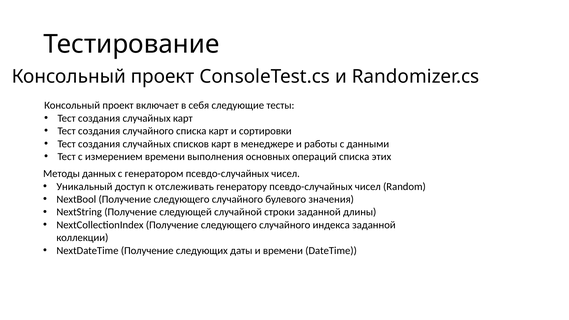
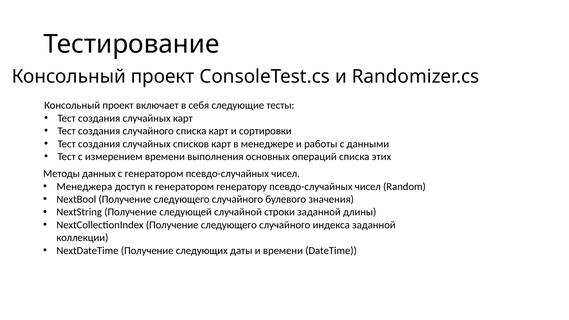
Уникальный: Уникальный -> Менеджера
к отслеживать: отслеживать -> генератором
